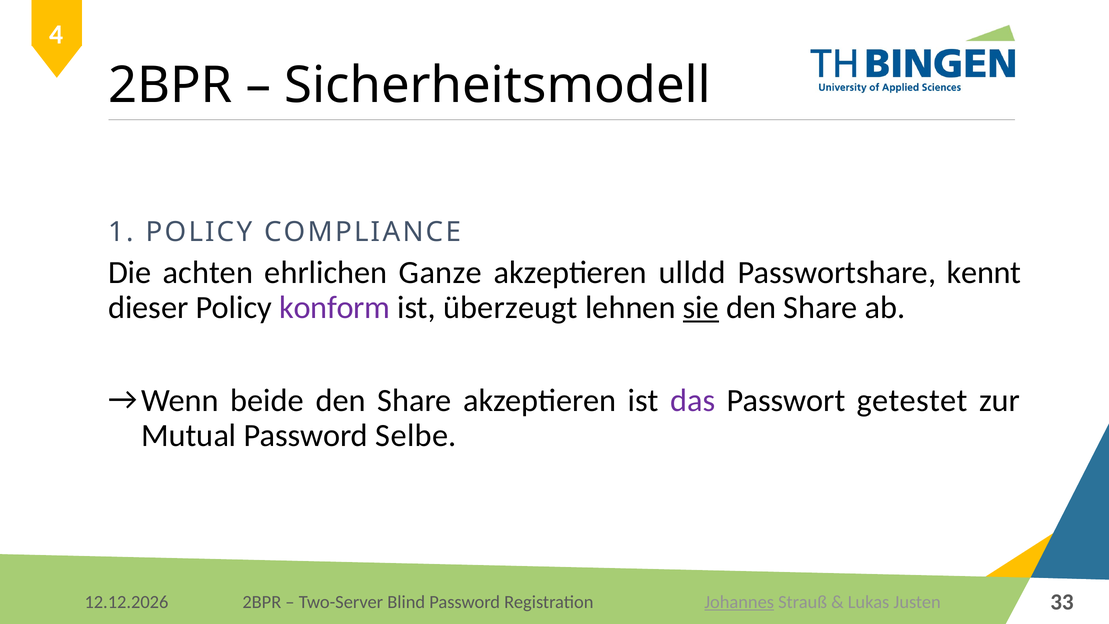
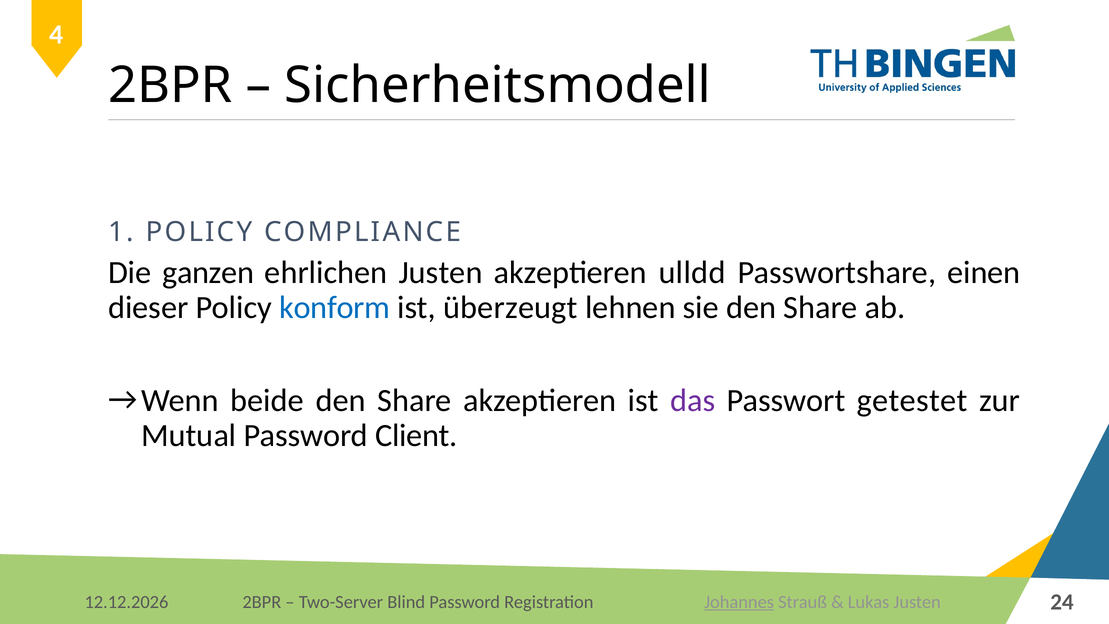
achten: achten -> ganzen
ehrlichen Ganze: Ganze -> Justen
kennt: kennt -> einen
konform colour: purple -> blue
sie underline: present -> none
Selbe: Selbe -> Client
33: 33 -> 24
